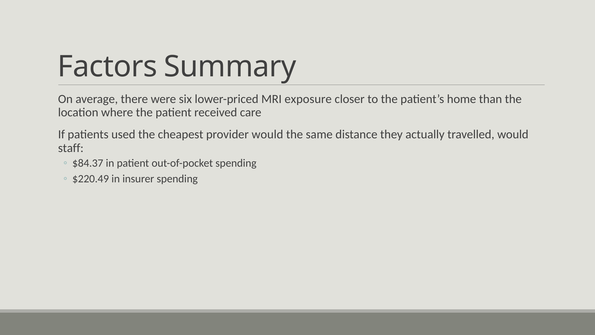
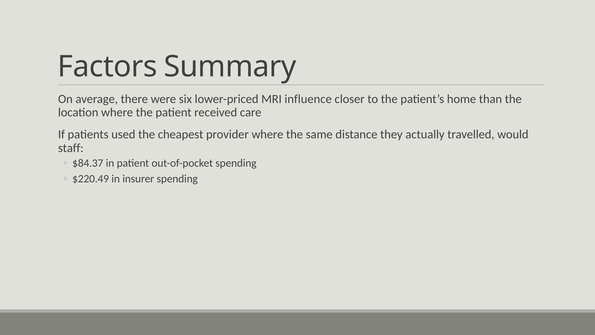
exposure: exposure -> influence
provider would: would -> where
